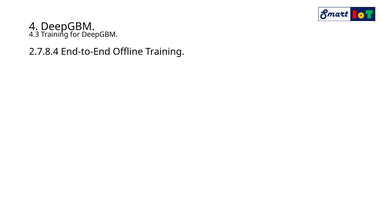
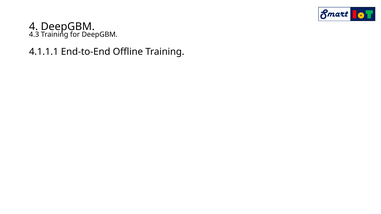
2.7.8.4: 2.7.8.4 -> 4.1.1.1
